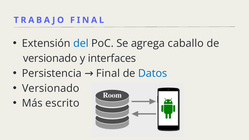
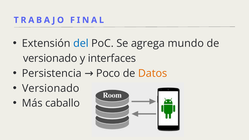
caballo: caballo -> mundo
Persistencia Final: Final -> Poco
Datos colour: blue -> orange
escrito: escrito -> caballo
